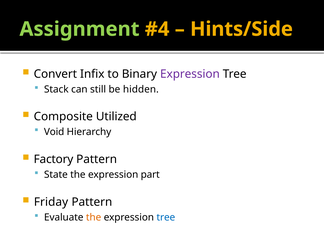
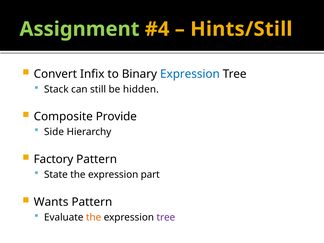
Hints/Side: Hints/Side -> Hints/Still
Expression at (190, 74) colour: purple -> blue
Utilized: Utilized -> Provide
Void: Void -> Side
Friday: Friday -> Wants
tree at (166, 217) colour: blue -> purple
